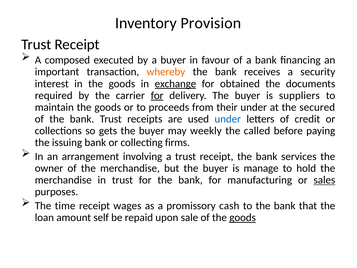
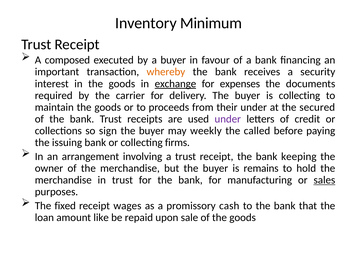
Provision: Provision -> Minimum
obtained: obtained -> expenses
for at (157, 95) underline: present -> none
is suppliers: suppliers -> collecting
under at (228, 119) colour: blue -> purple
gets: gets -> sign
services: services -> keeping
manage: manage -> remains
time: time -> fixed
self: self -> like
goods at (243, 217) underline: present -> none
